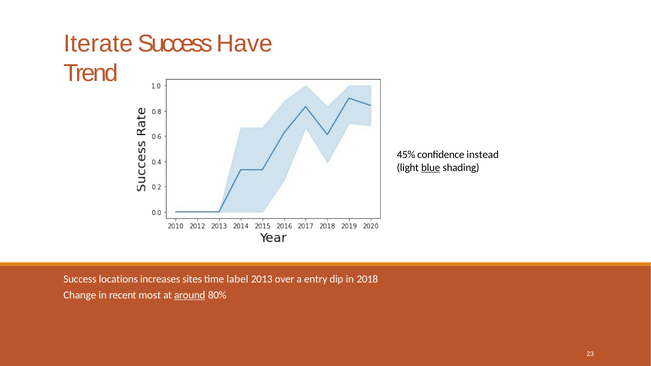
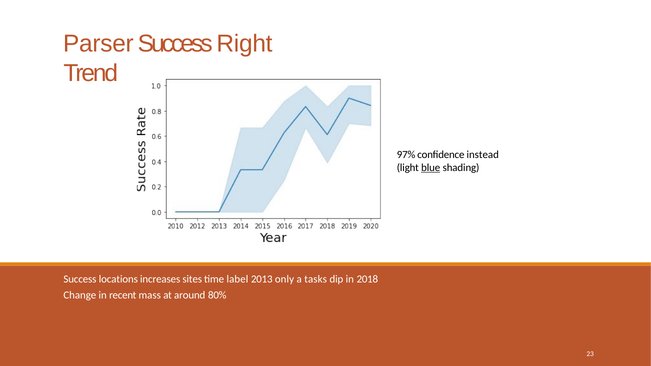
Iterate: Iterate -> Parser
Have: Have -> Right
45%: 45% -> 97%
over: over -> only
entry: entry -> tasks
most: most -> mass
around underline: present -> none
